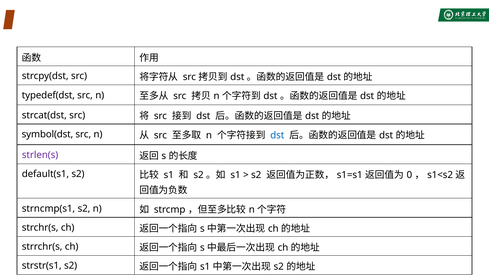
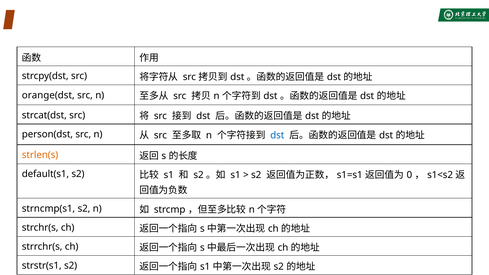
typedef(dst: typedef(dst -> orange(dst
symbol(dst: symbol(dst -> person(dst
strlen(s colour: purple -> orange
